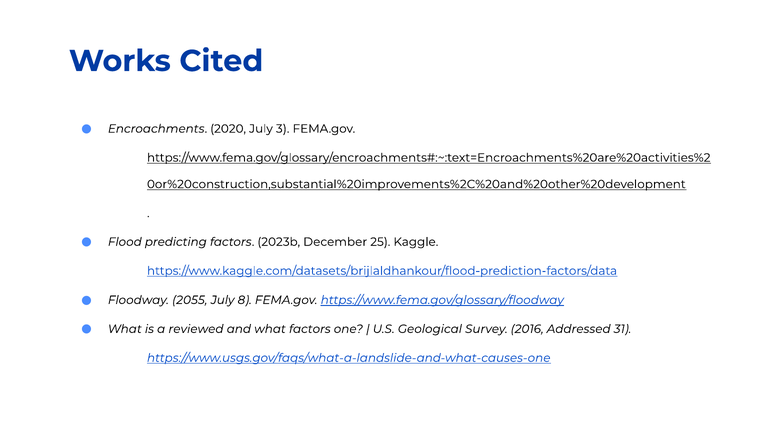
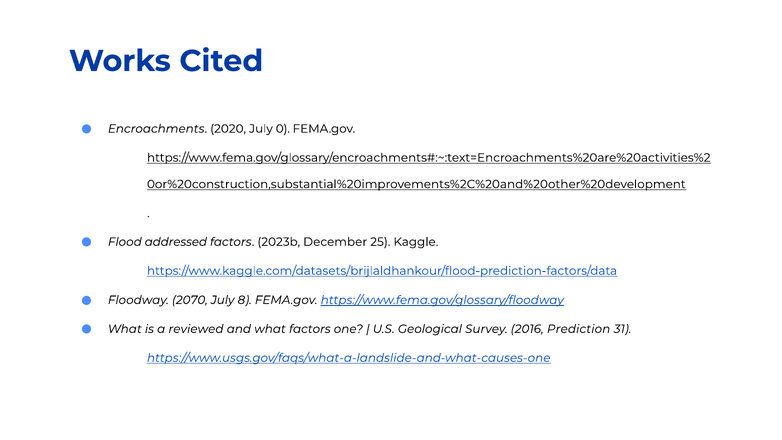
3: 3 -> 0
predicting: predicting -> addressed
2055: 2055 -> 2070
Addressed: Addressed -> Prediction
